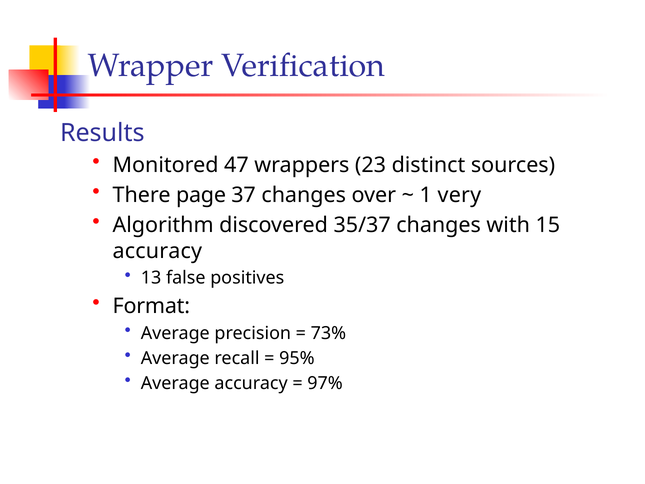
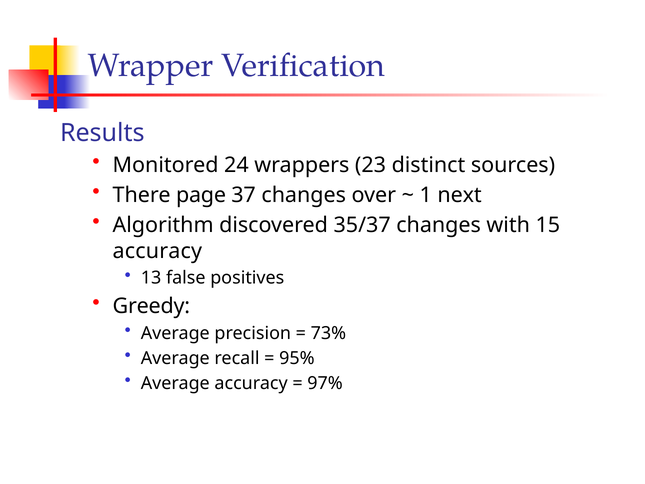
47: 47 -> 24
very: very -> next
Format: Format -> Greedy
